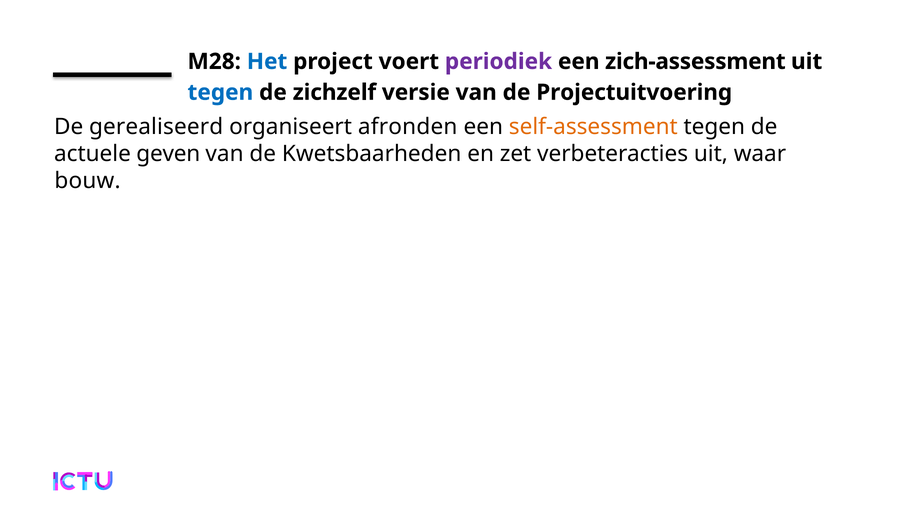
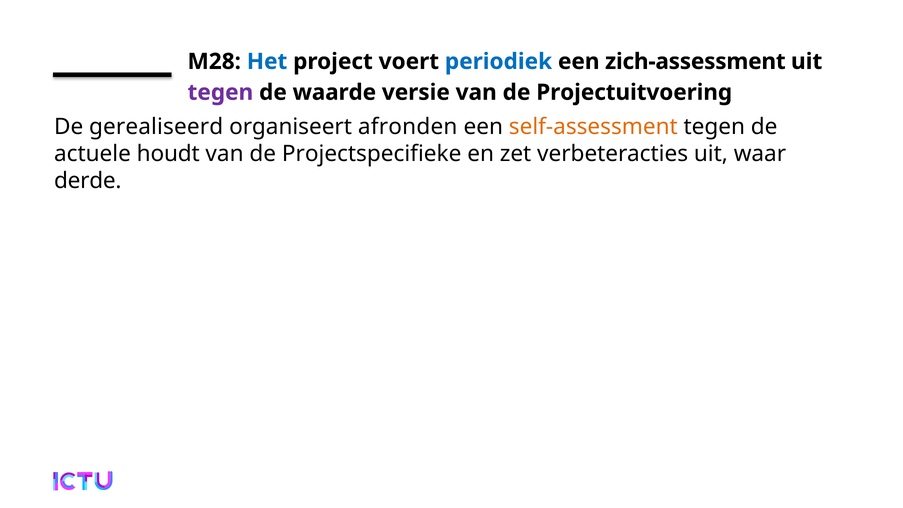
periodiek colour: purple -> blue
tegen at (220, 92) colour: blue -> purple
zichzelf: zichzelf -> waarde
geven: geven -> houdt
Kwetsbaarheden: Kwetsbaarheden -> Projectspecifieke
bouw: bouw -> derde
